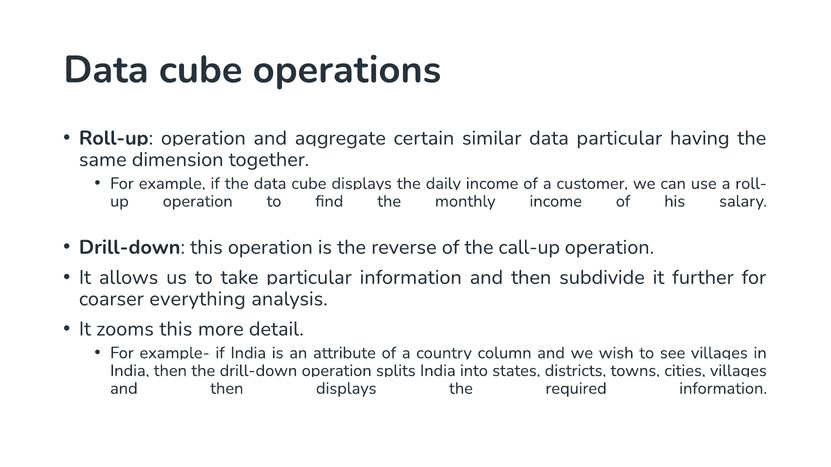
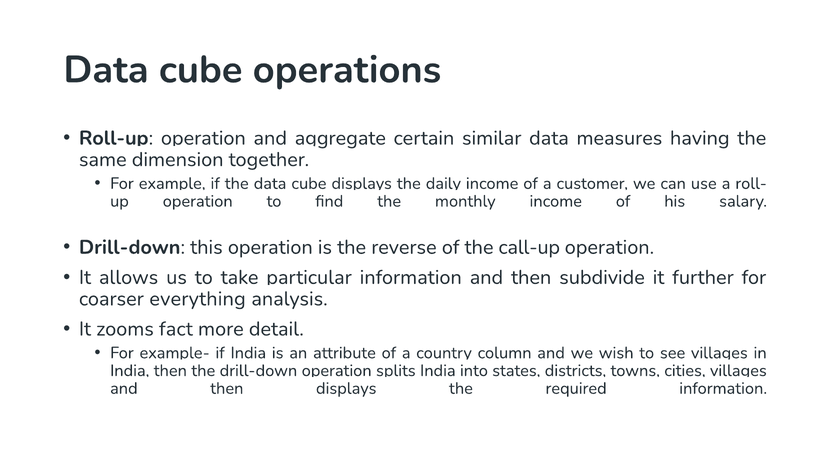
data particular: particular -> measures
zooms this: this -> fact
